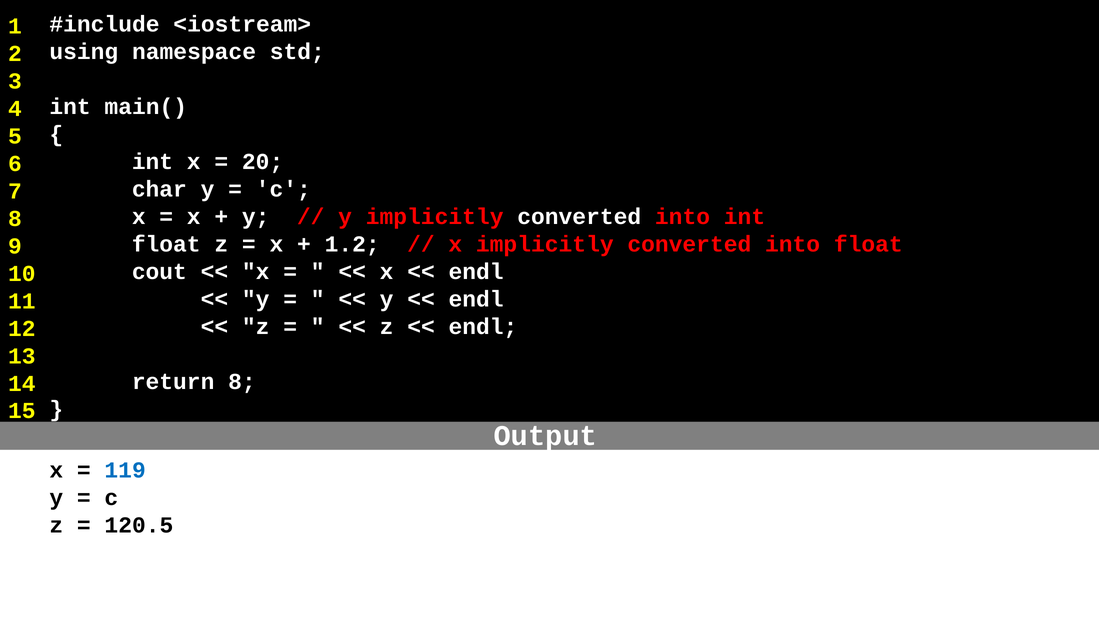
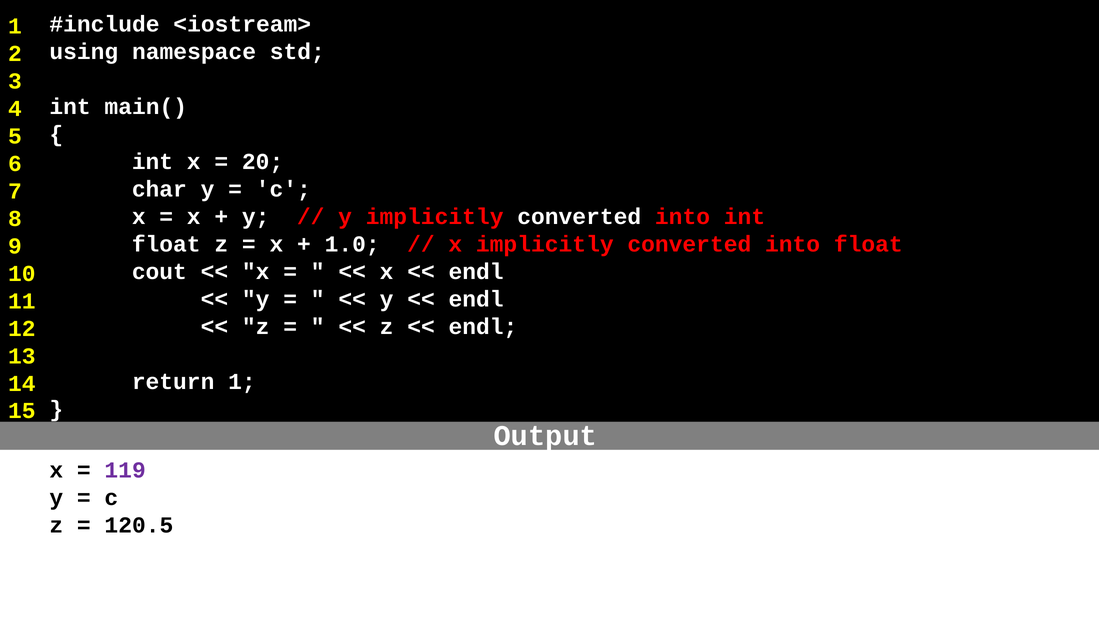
1.2: 1.2 -> 1.0
return 8: 8 -> 1
119 colour: blue -> purple
